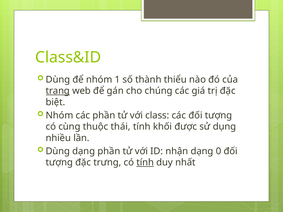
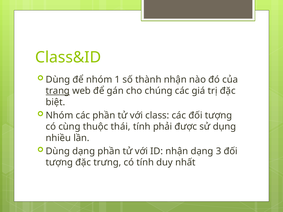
thành thiểu: thiểu -> nhận
khối: khối -> phải
0: 0 -> 3
tính at (145, 163) underline: present -> none
